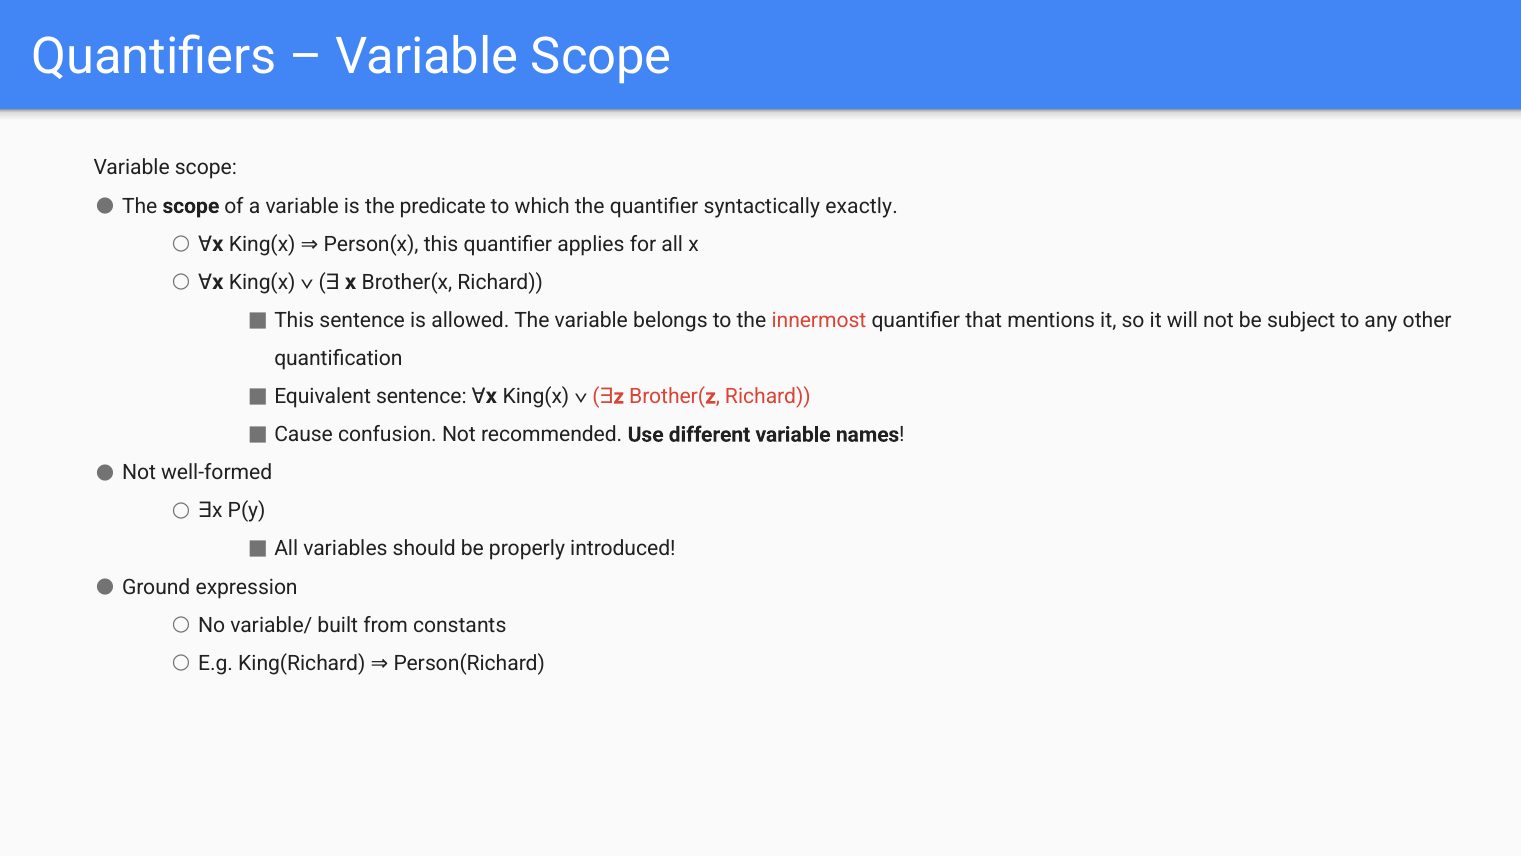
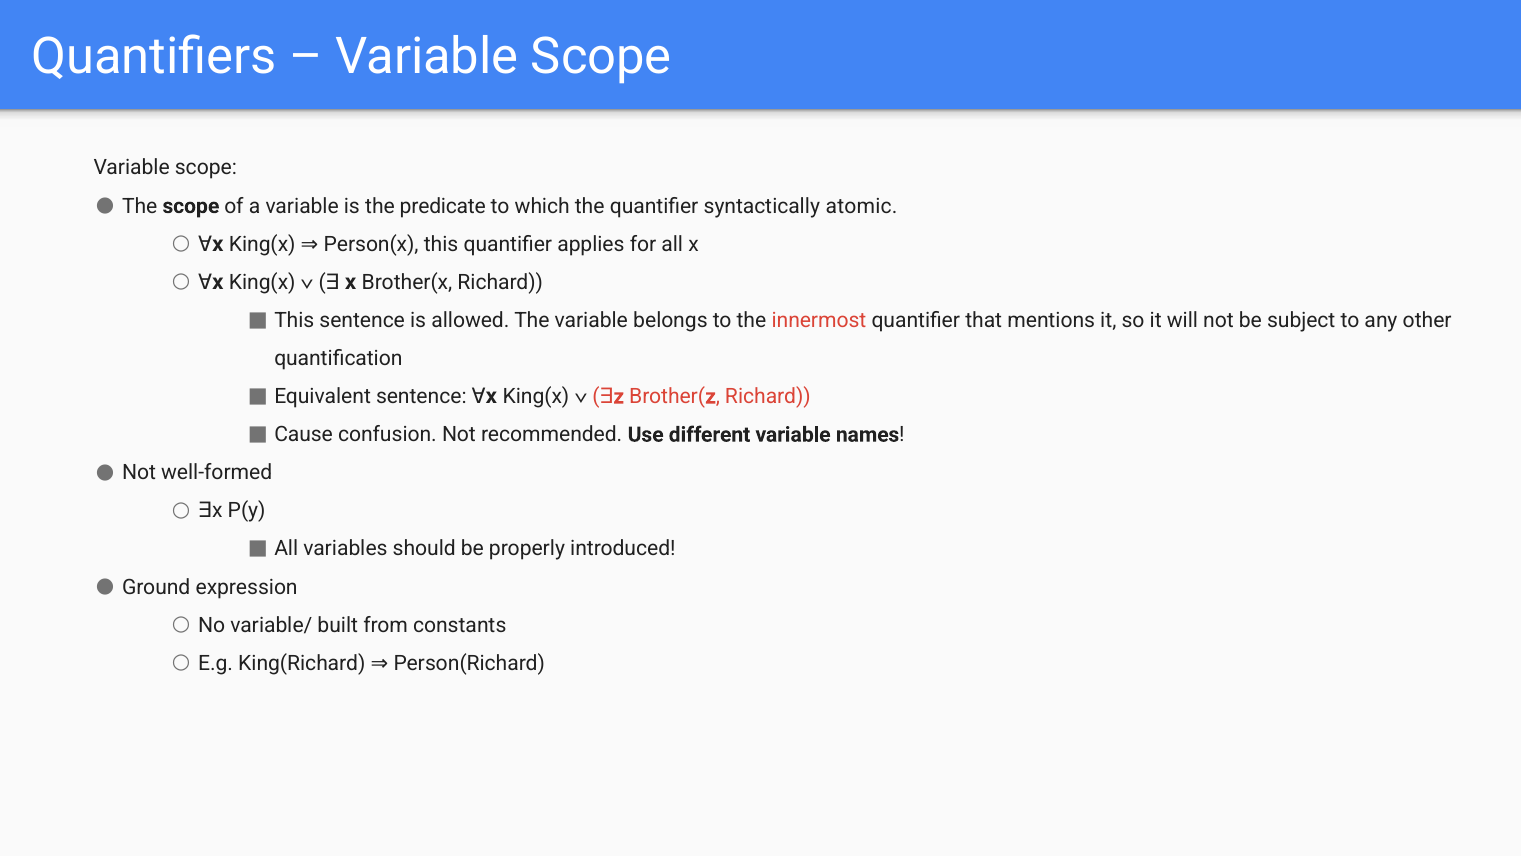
exactly: exactly -> atomic
